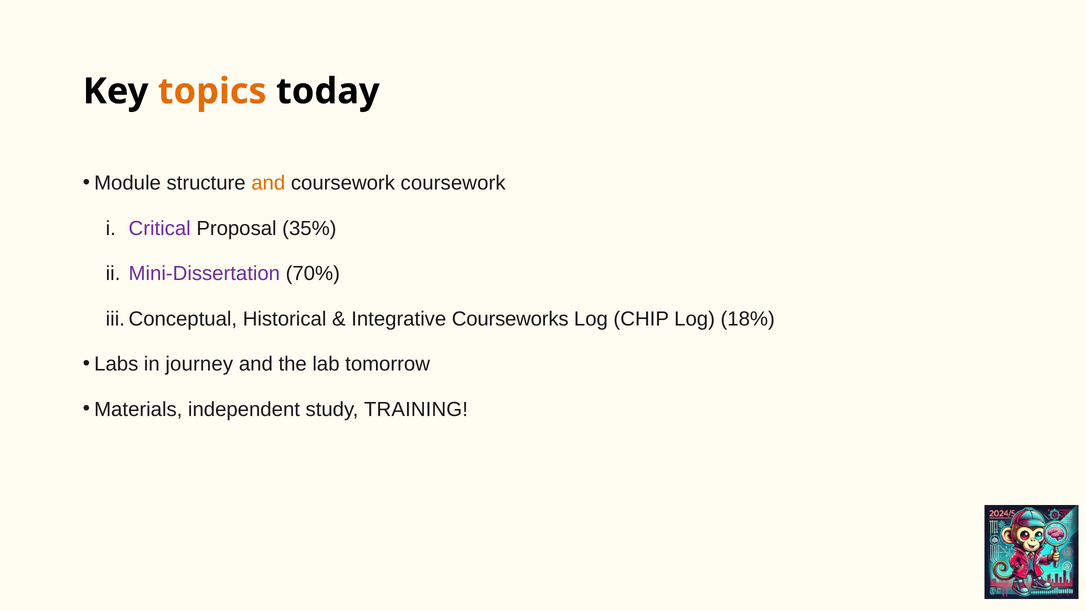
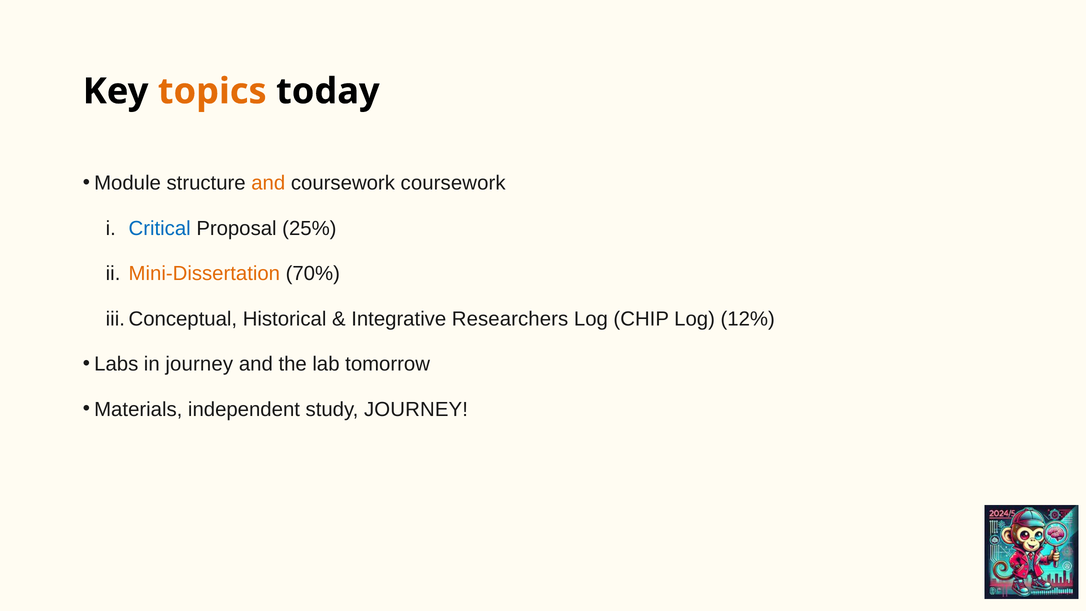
Critical colour: purple -> blue
35%: 35% -> 25%
Mini-Dissertation colour: purple -> orange
Courseworks: Courseworks -> Researchers
18%: 18% -> 12%
study TRAINING: TRAINING -> JOURNEY
